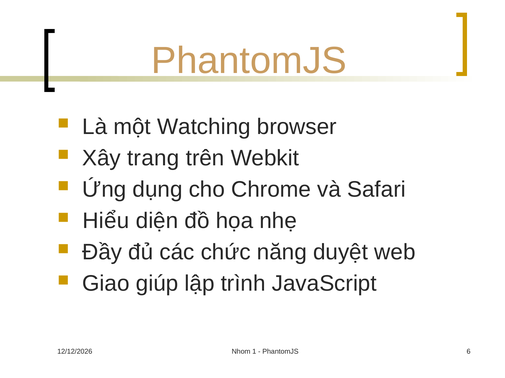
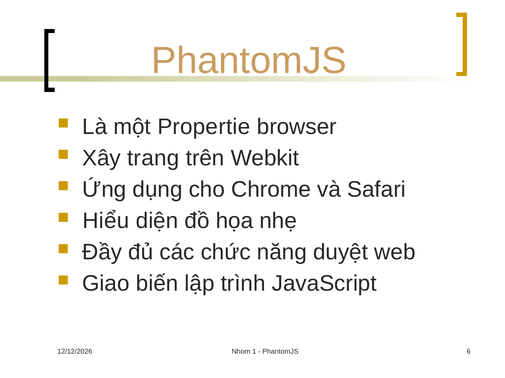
Watching: Watching -> Propertie
giúp: giúp -> biến
